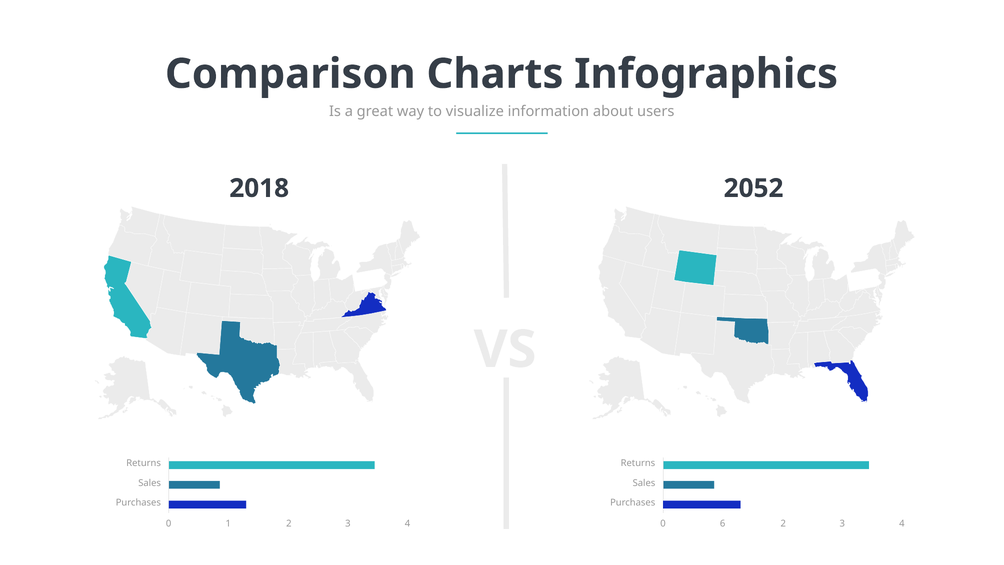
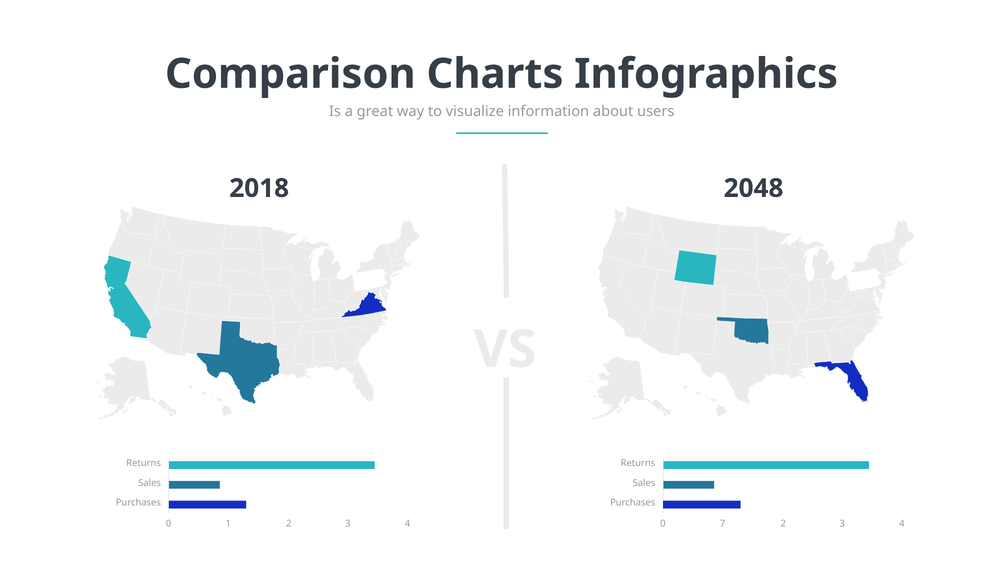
2052: 2052 -> 2048
6: 6 -> 7
